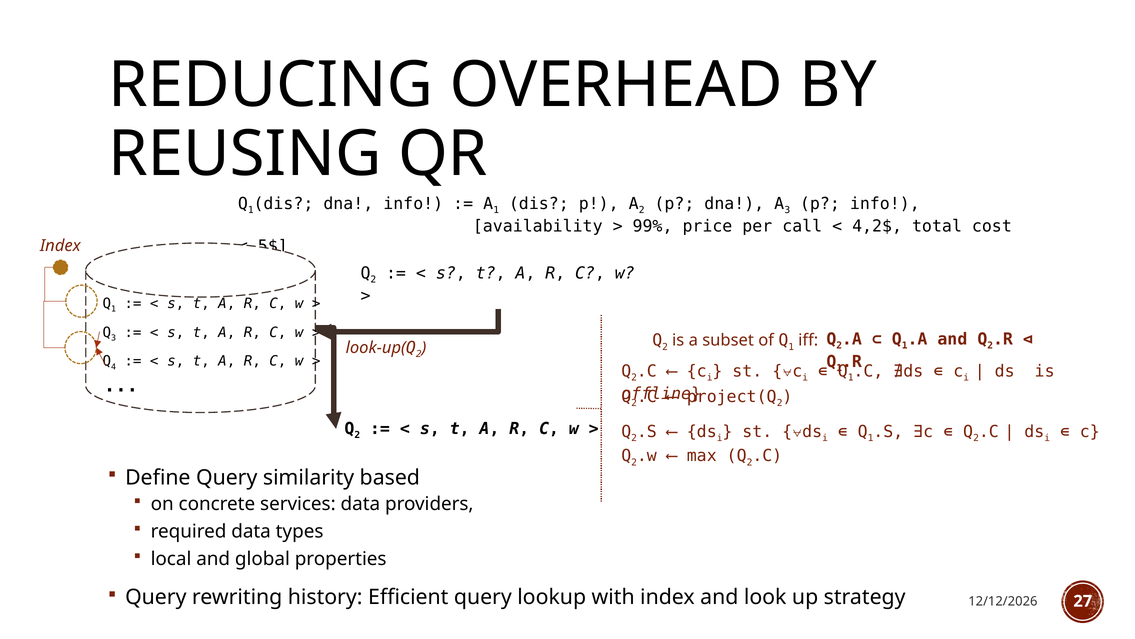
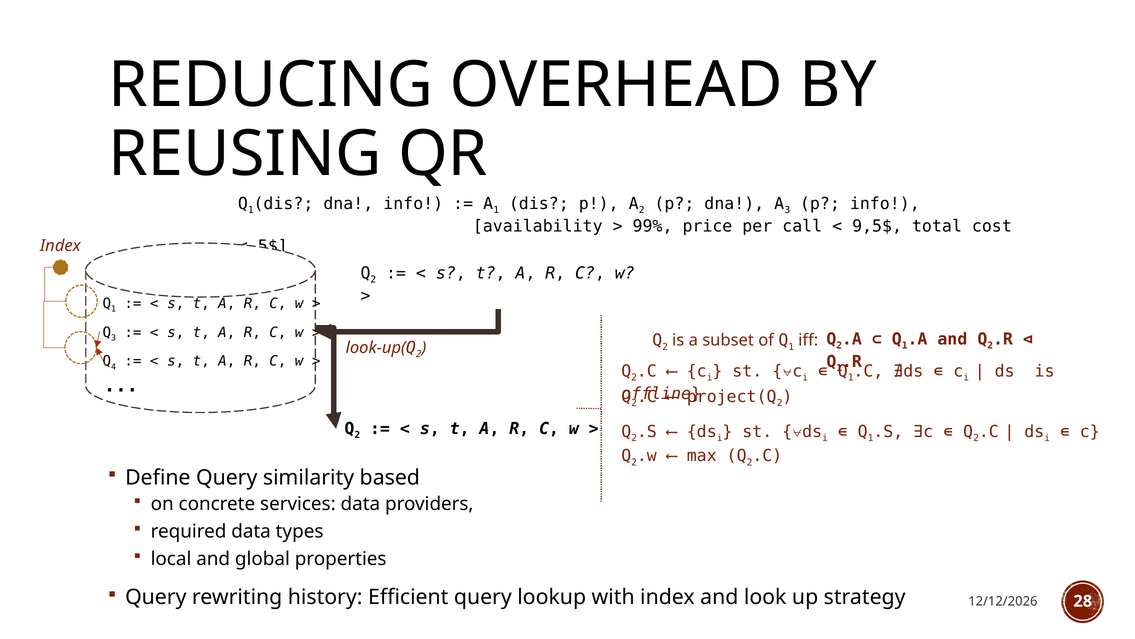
4,2$: 4,2$ -> 9,5$
27: 27 -> 28
